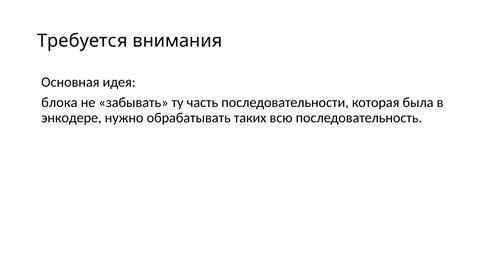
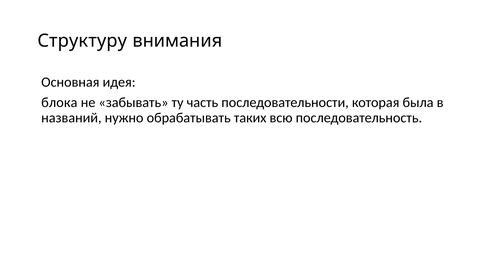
Требуется: Требуется -> Структуру
энкодере: энкодере -> названий
